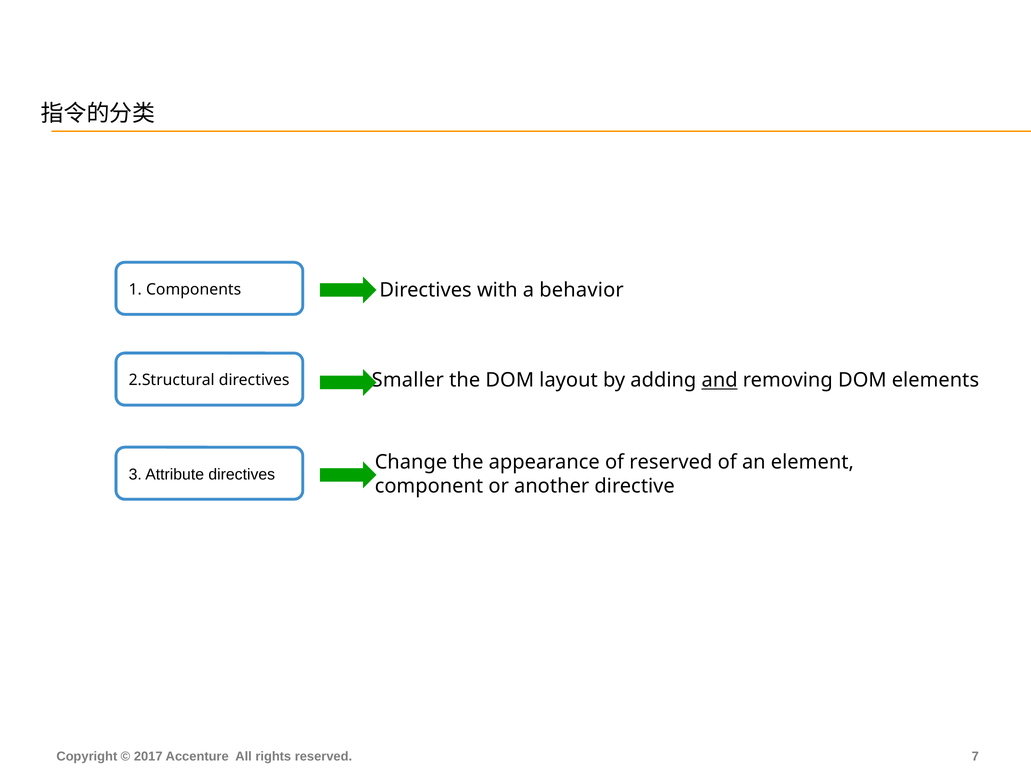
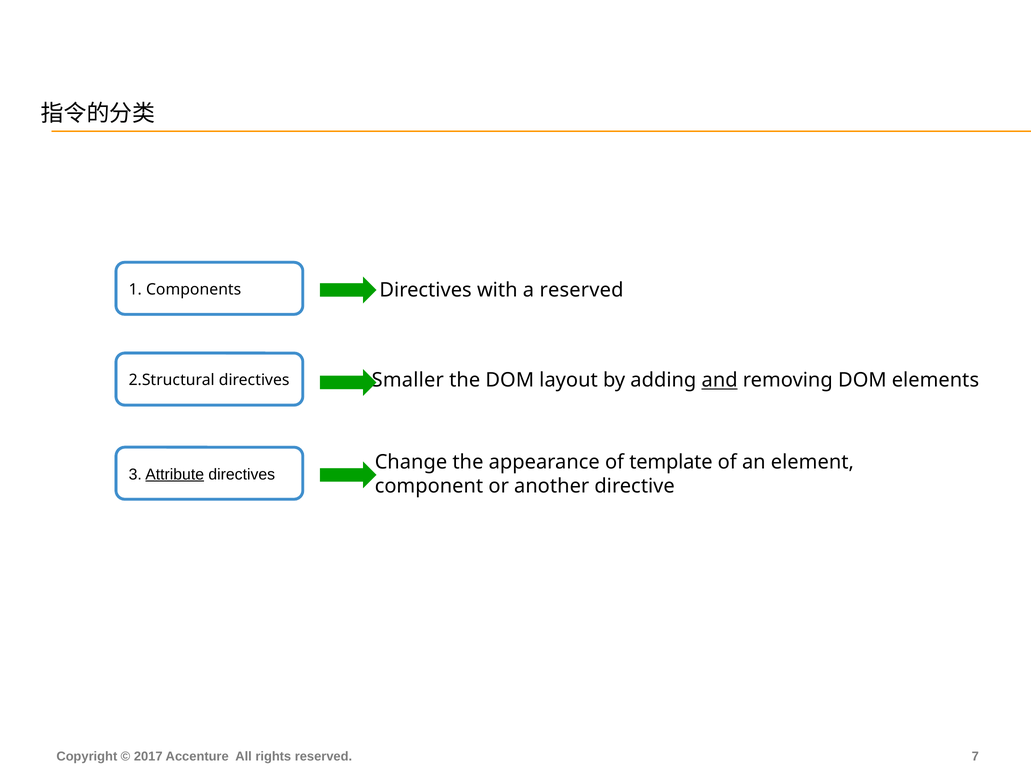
a behavior: behavior -> reserved
of reserved: reserved -> template
Attribute underline: none -> present
